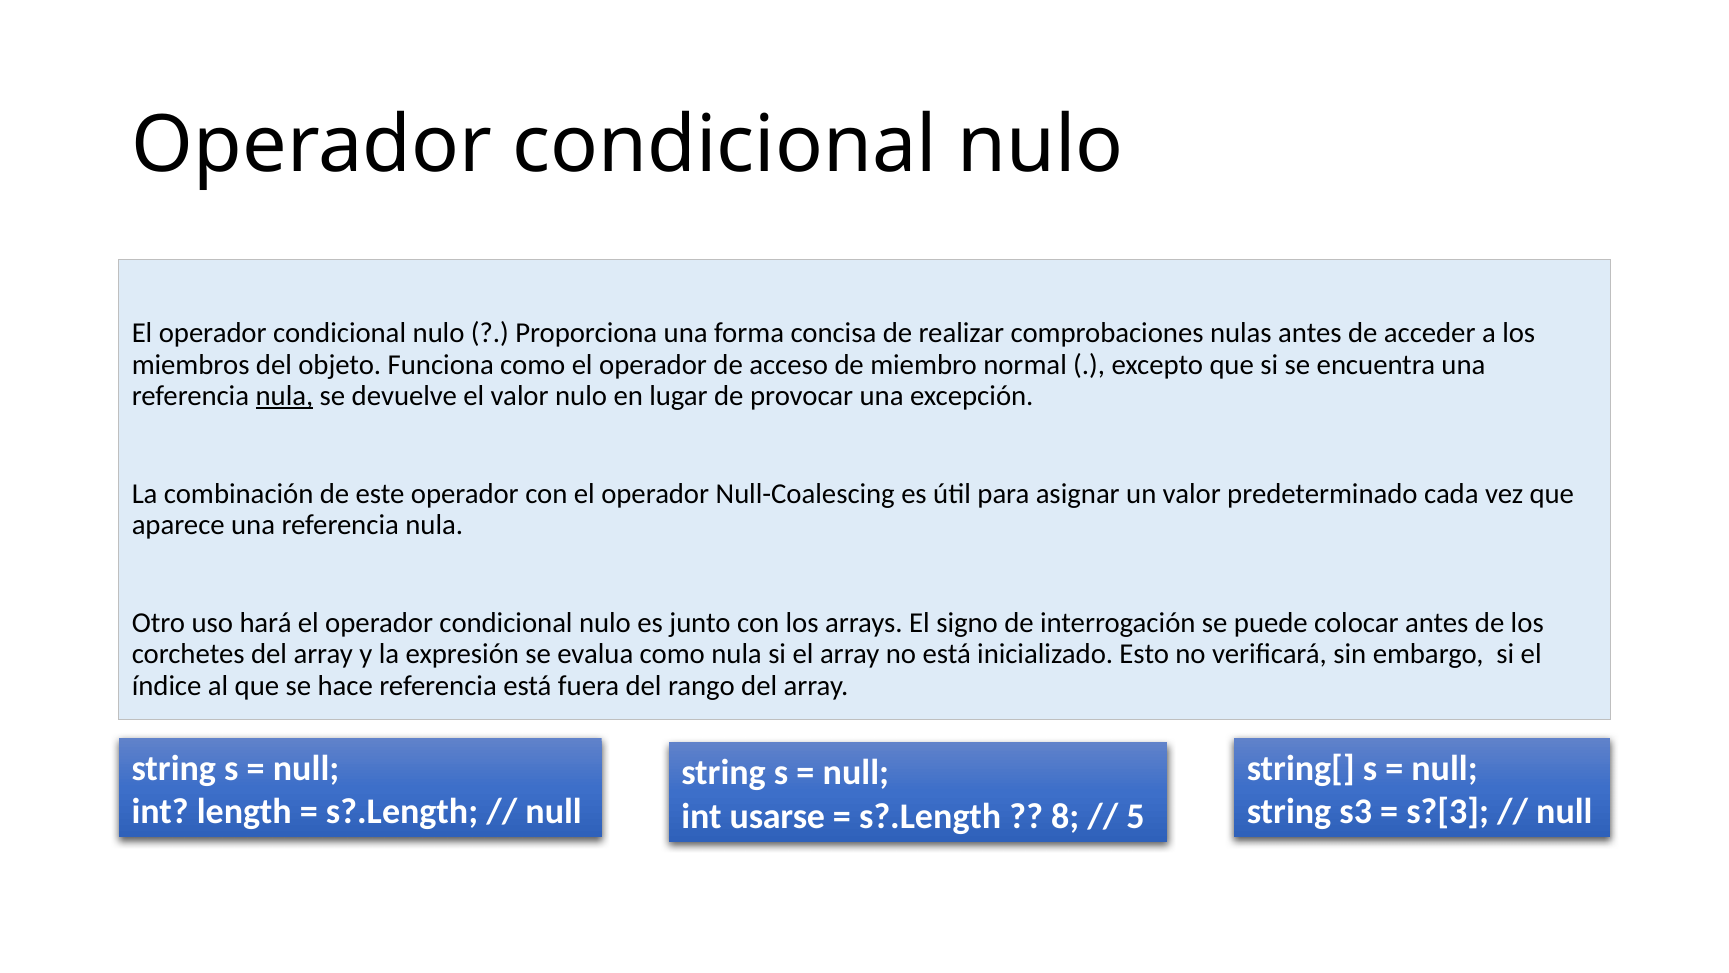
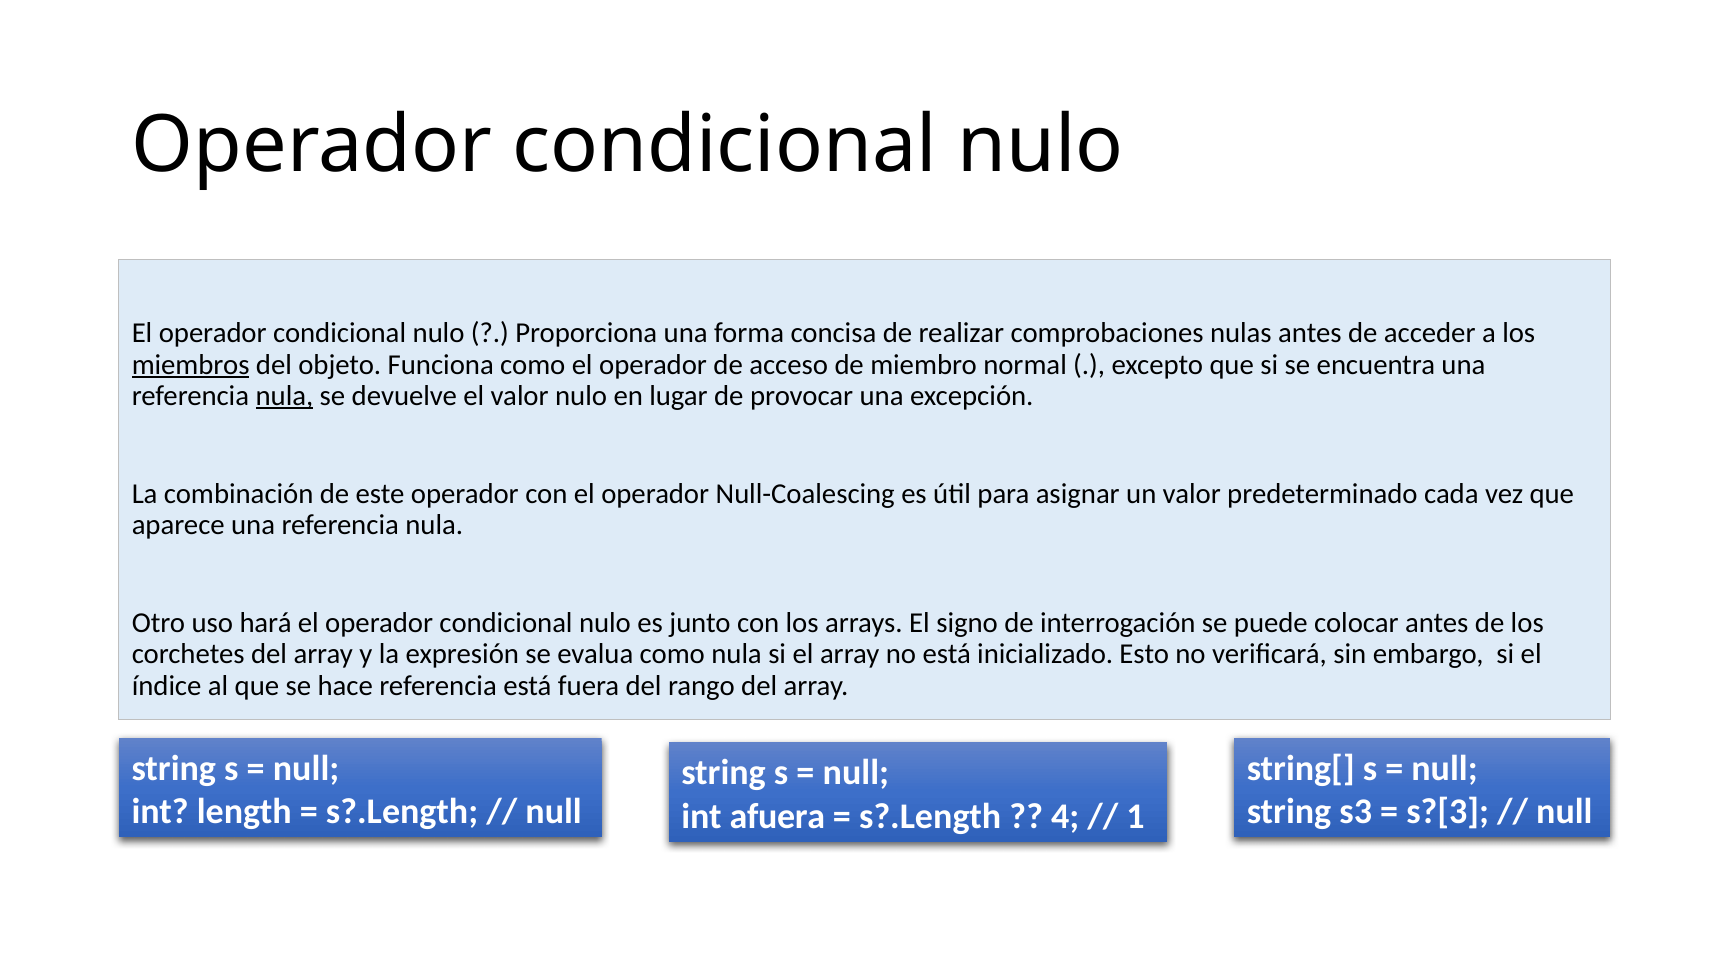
miembros underline: none -> present
usarse: usarse -> afuera
8: 8 -> 4
5: 5 -> 1
